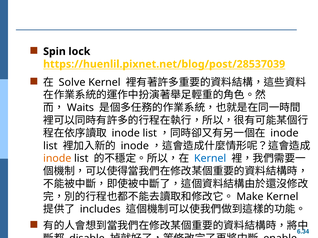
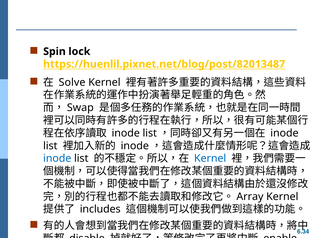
https://huenlil.pixnet.net/blog/post/28537039: https://huenlil.pixnet.net/blog/post/28537039 -> https://huenlil.pixnet.net/blog/post/82013487
Waits: Waits -> Swap
inode at (57, 159) colour: orange -> blue
Make: Make -> Array
